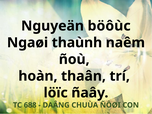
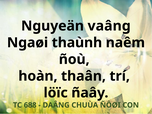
böôùc: böôùc -> vaâng
